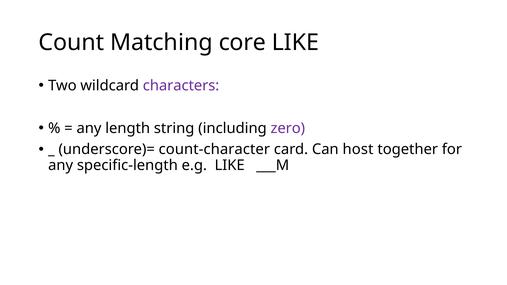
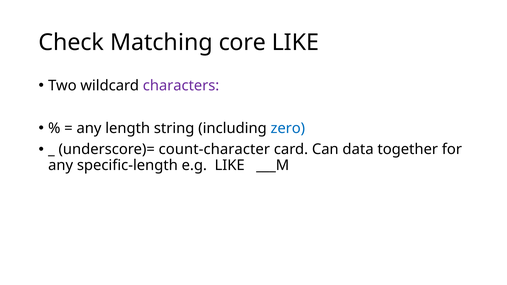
Count: Count -> Check
zero colour: purple -> blue
host: host -> data
